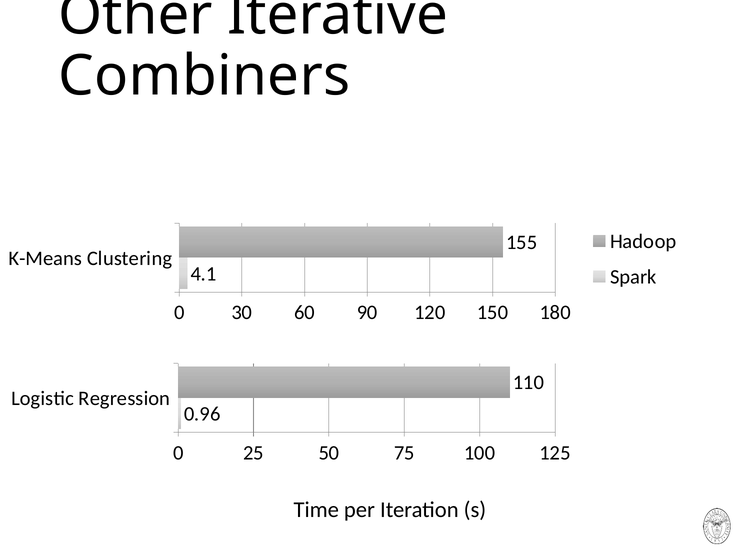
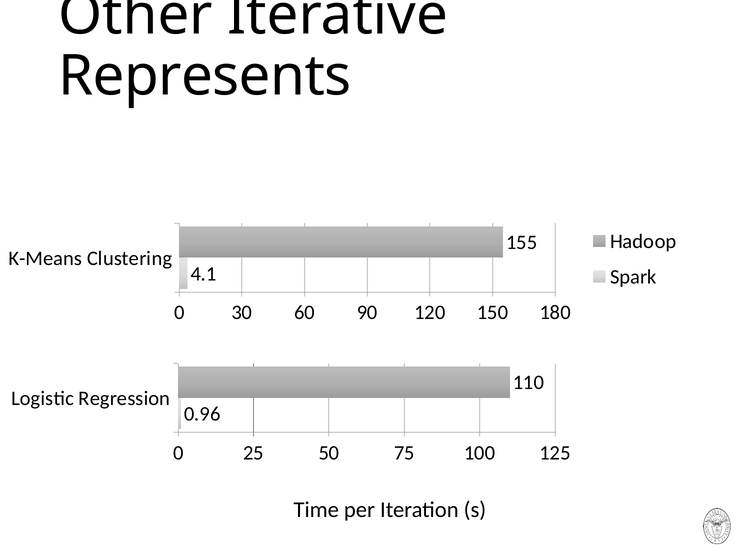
Combiners: Combiners -> Represents
